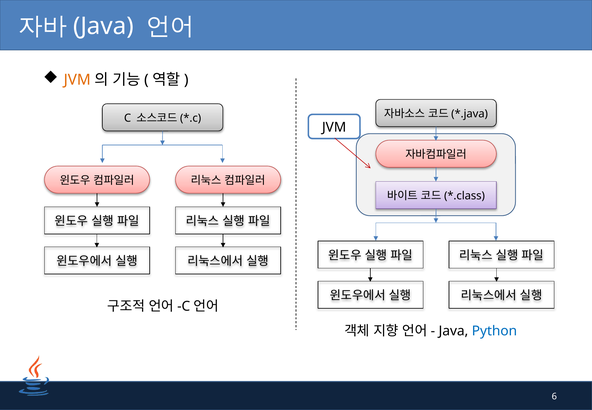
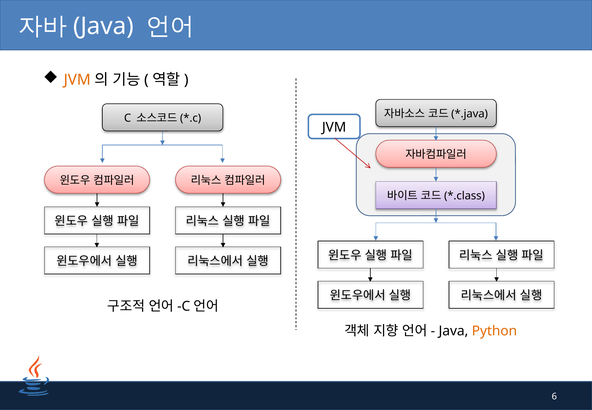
Python colour: blue -> orange
